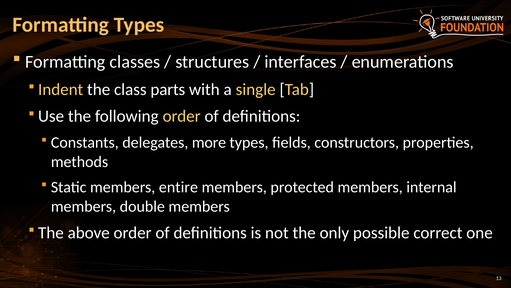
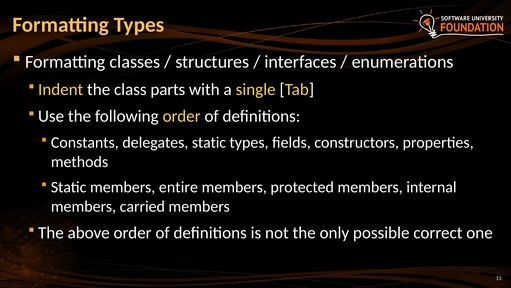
delegates more: more -> static
double: double -> carried
